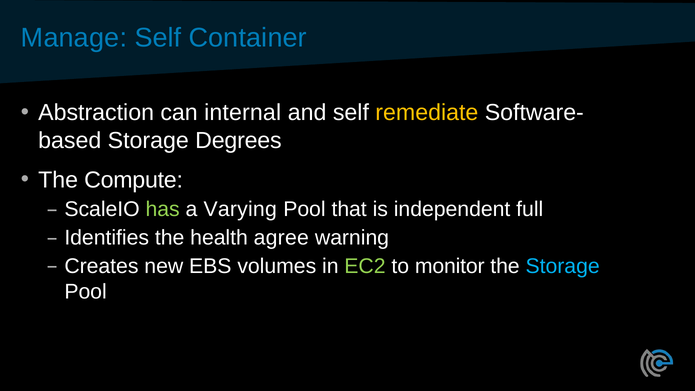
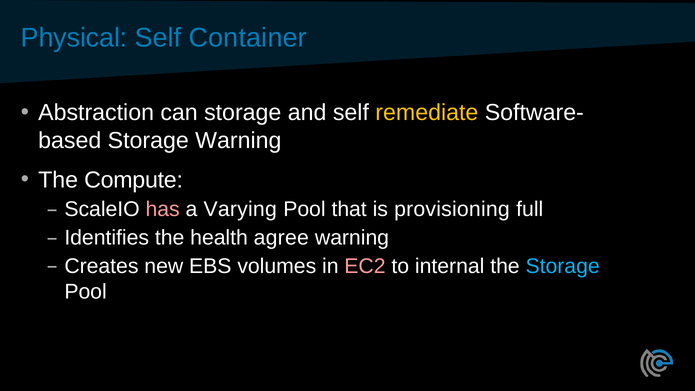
Manage: Manage -> Physical
can internal: internal -> storage
Storage Degrees: Degrees -> Warning
has colour: light green -> pink
independent: independent -> provisioning
EC2 colour: light green -> pink
monitor: monitor -> internal
